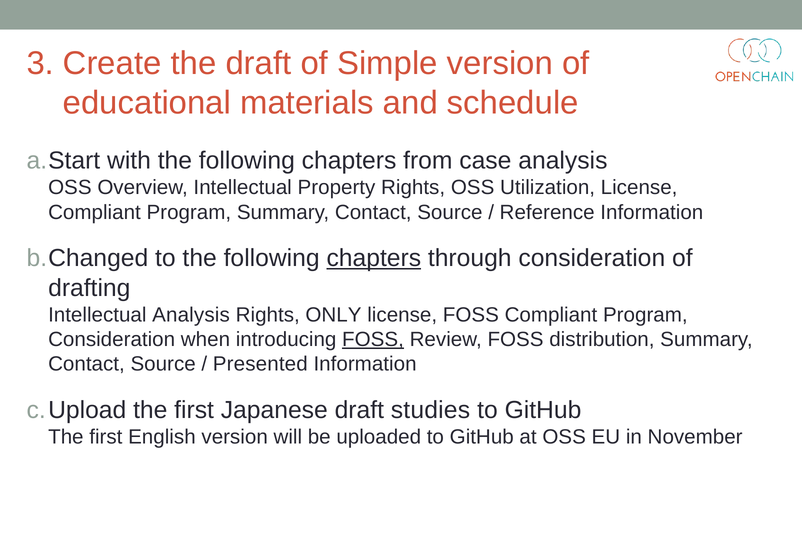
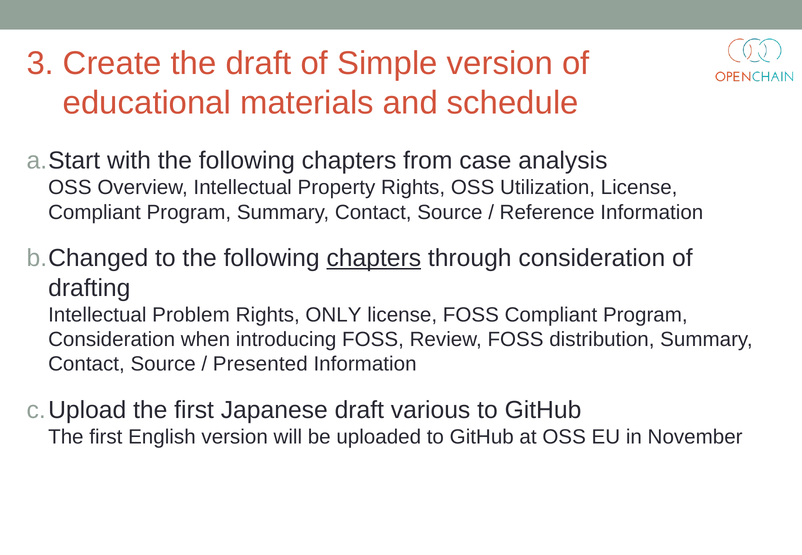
Intellectual Analysis: Analysis -> Problem
FOSS at (373, 340) underline: present -> none
studies: studies -> various
